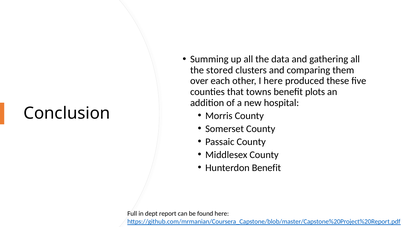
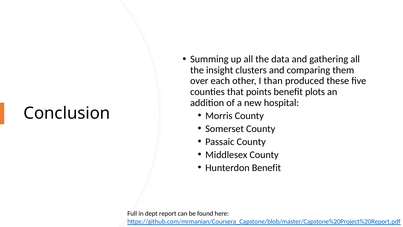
stored: stored -> insight
I here: here -> than
towns: towns -> points
